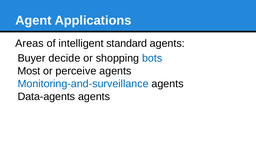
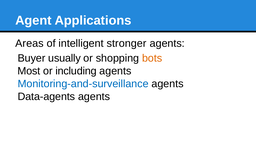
standard: standard -> stronger
decide: decide -> usually
bots colour: blue -> orange
perceive: perceive -> including
